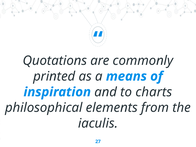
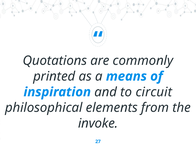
charts: charts -> circuit
iaculis: iaculis -> invoke
